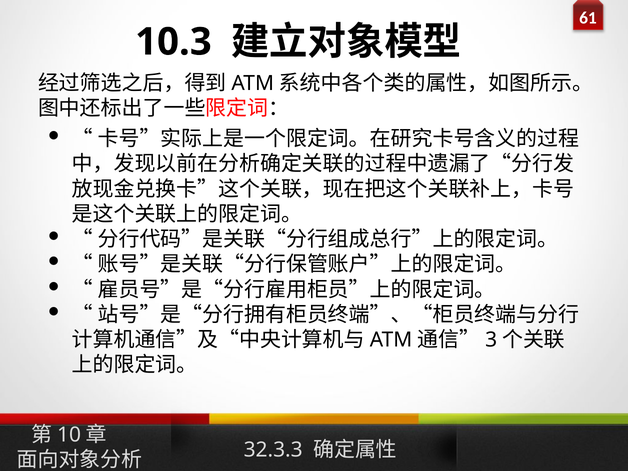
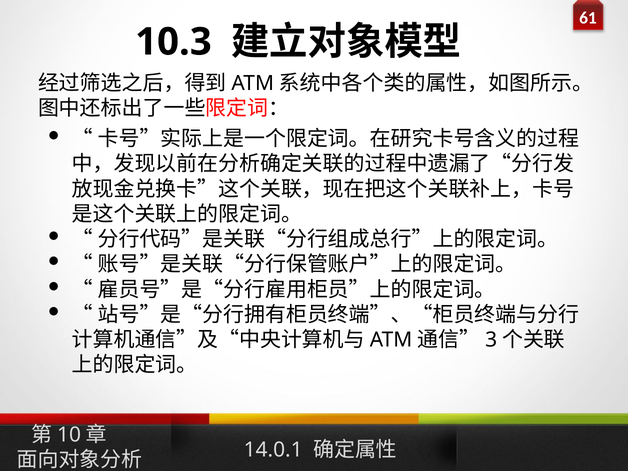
32.3.3: 32.3.3 -> 14.0.1
